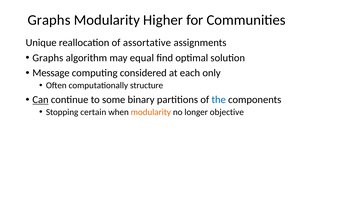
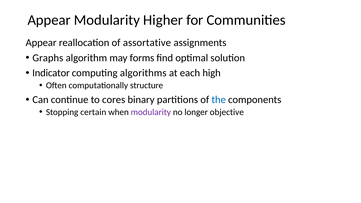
Graphs at (49, 20): Graphs -> Appear
Unique at (41, 43): Unique -> Appear
equal: equal -> forms
Message: Message -> Indicator
considered: considered -> algorithms
only: only -> high
Can underline: present -> none
some: some -> cores
modularity at (151, 112) colour: orange -> purple
